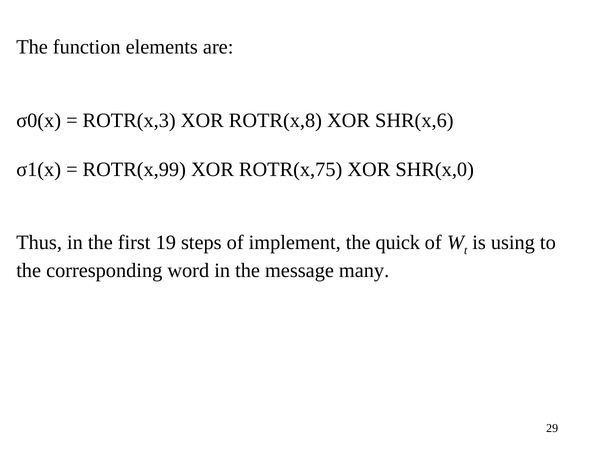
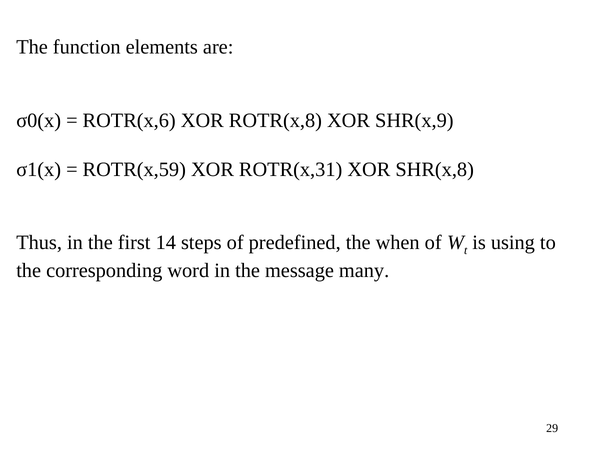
ROTR(x,3: ROTR(x,3 -> ROTR(x,6
SHR(x,6: SHR(x,6 -> SHR(x,9
ROTR(x,99: ROTR(x,99 -> ROTR(x,59
ROTR(x,75: ROTR(x,75 -> ROTR(x,31
SHR(x,0: SHR(x,0 -> SHR(x,8
19: 19 -> 14
implement: implement -> predefined
quick: quick -> when
